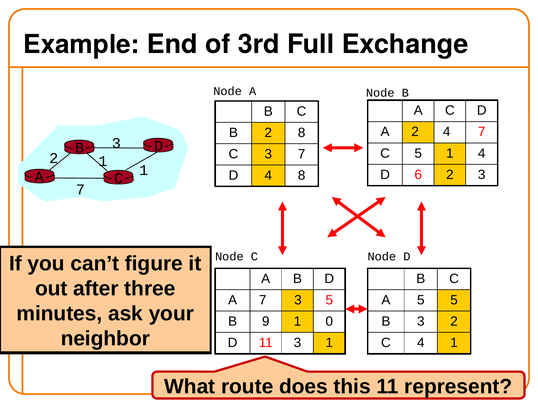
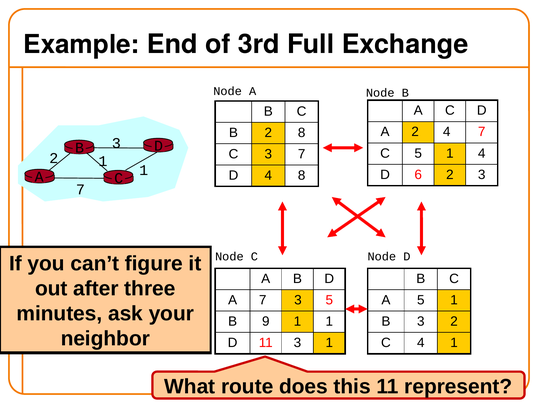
A 5 5: 5 -> 1
1 0: 0 -> 1
